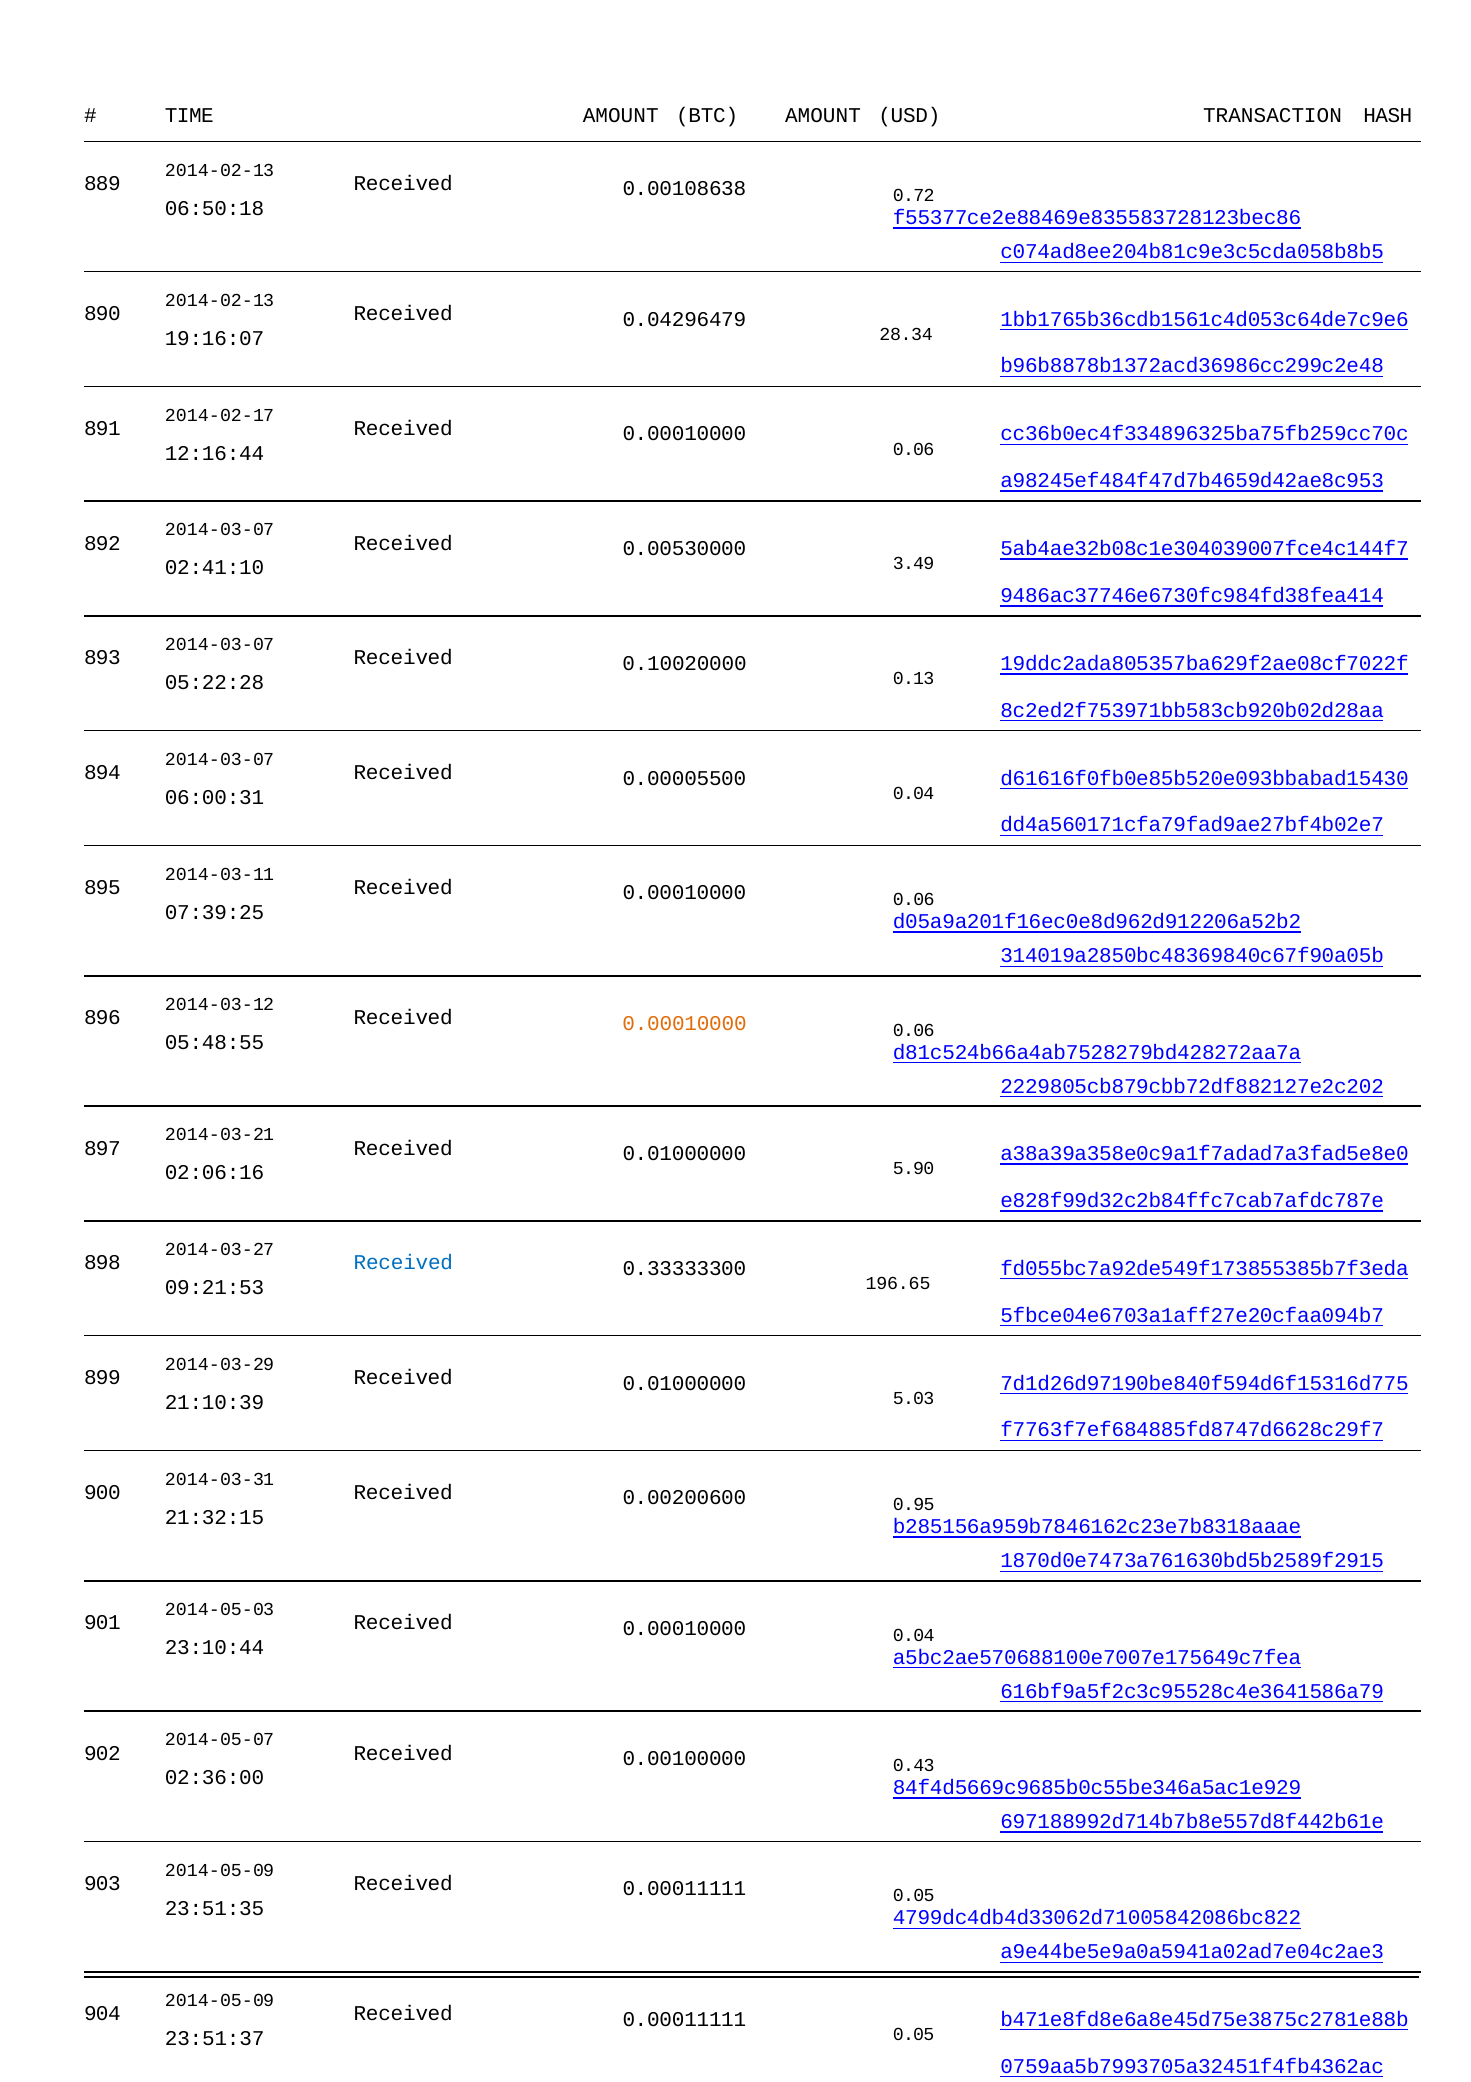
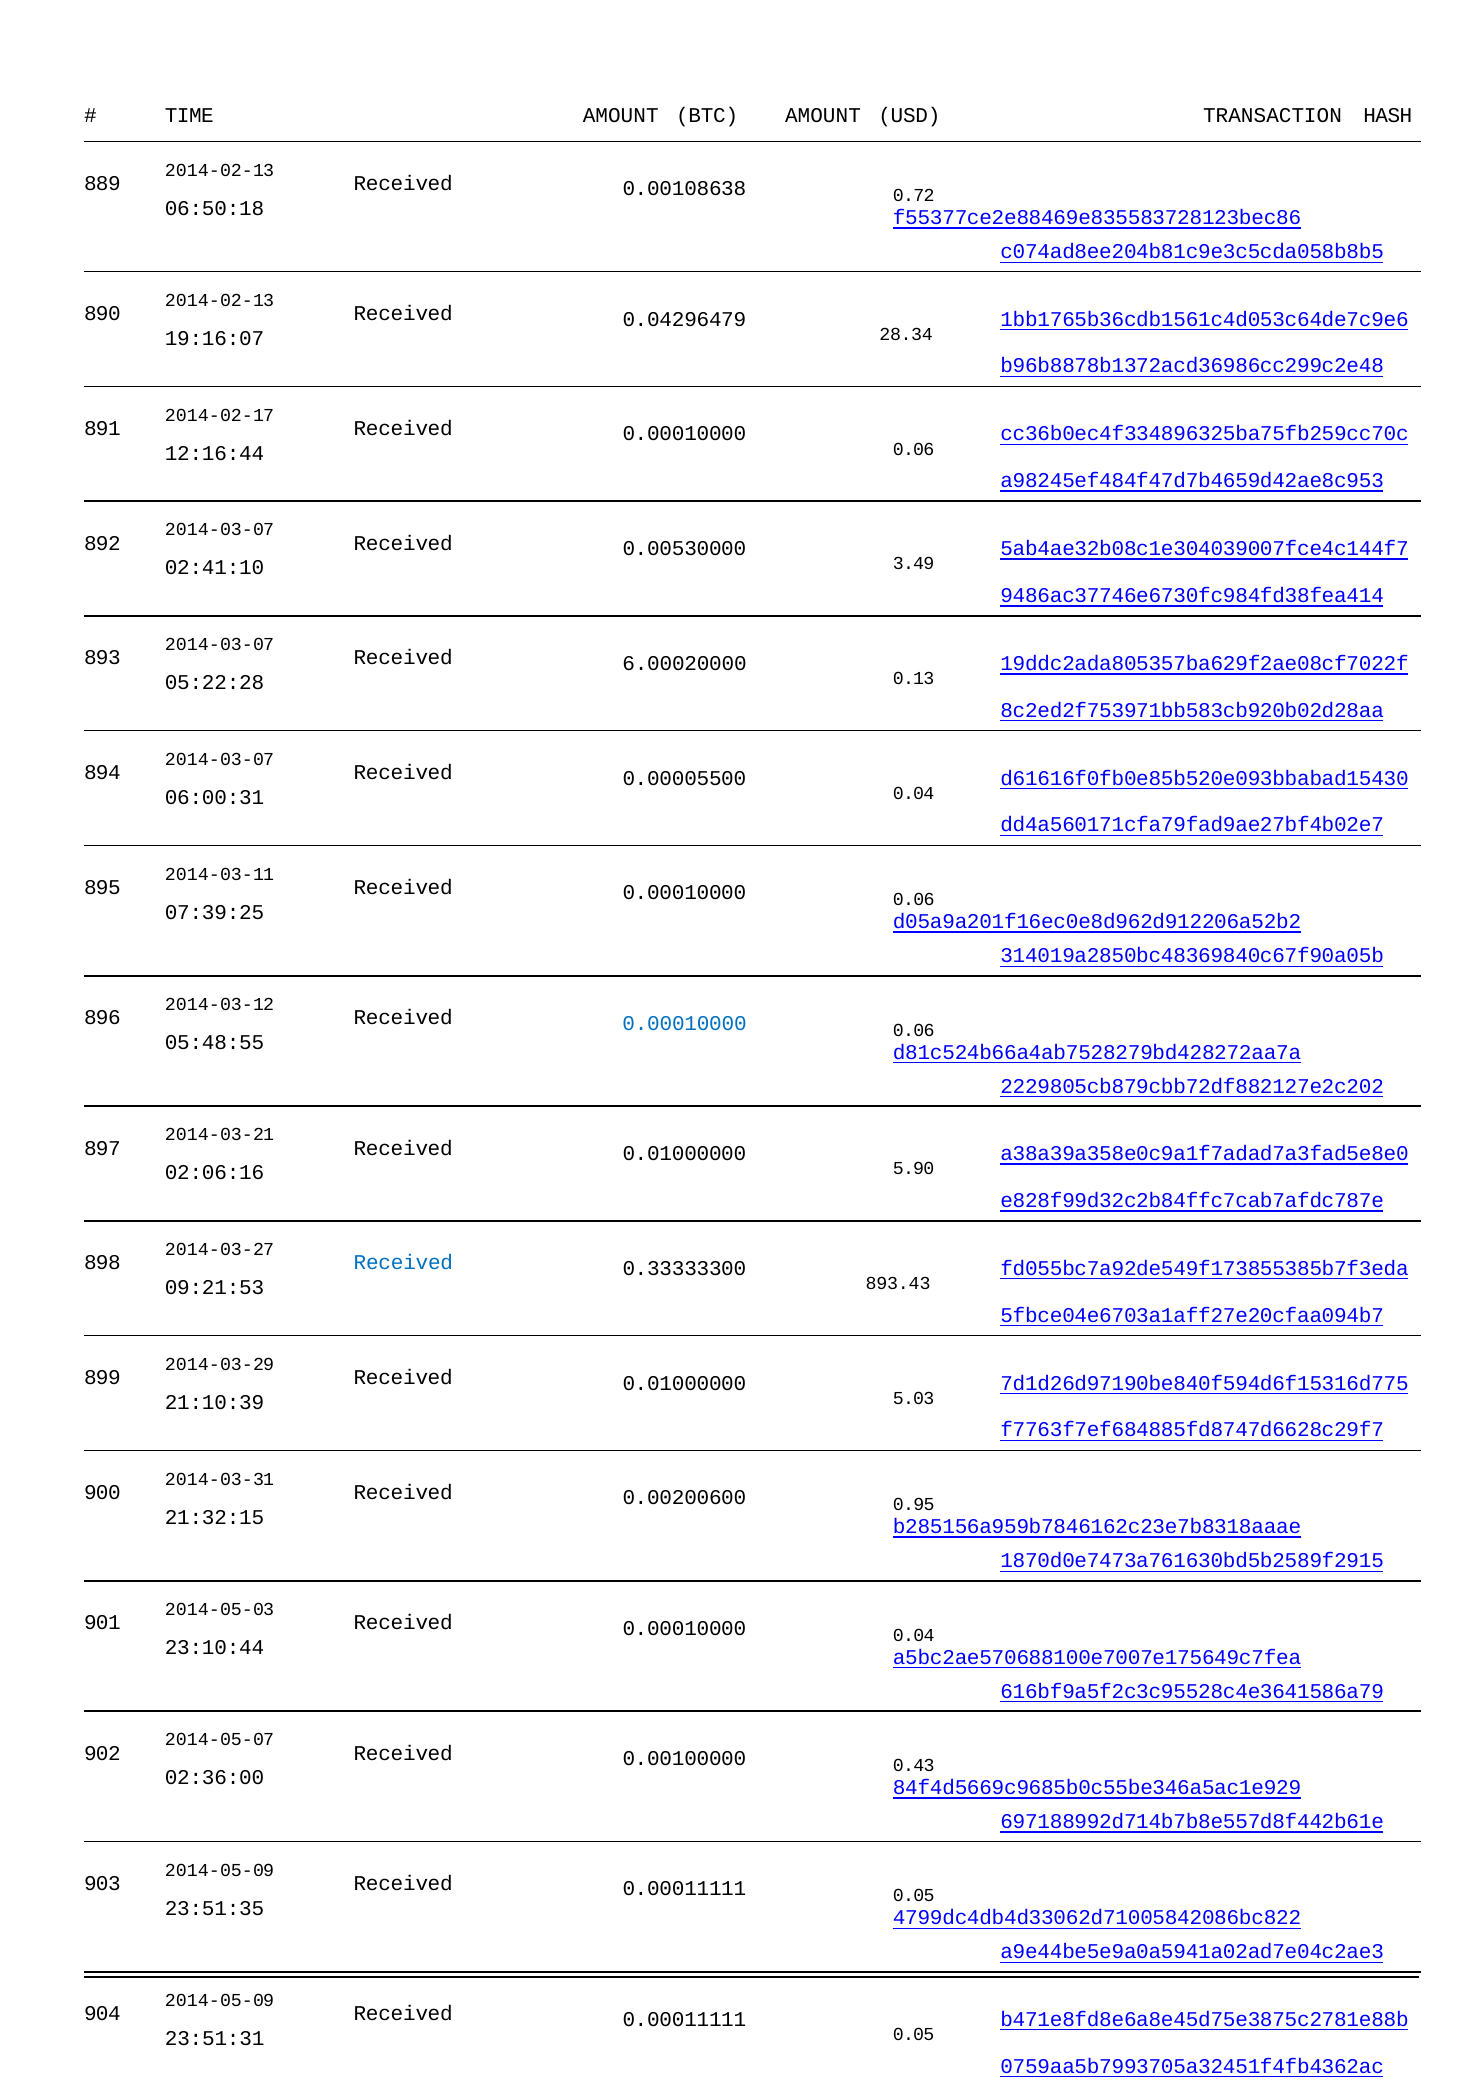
0.10020000: 0.10020000 -> 6.00020000
0.00010000 at (685, 1023) colour: orange -> blue
196.65: 196.65 -> 893.43
23:51:37: 23:51:37 -> 23:51:31
